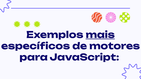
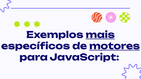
motores underline: none -> present
